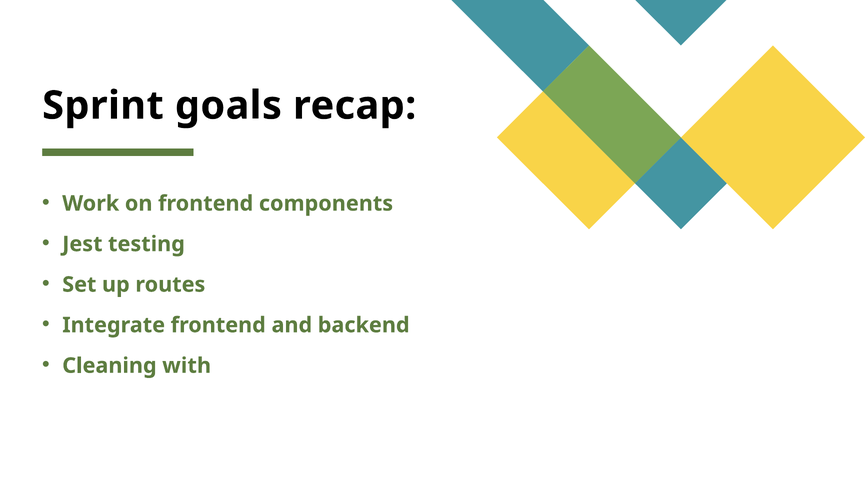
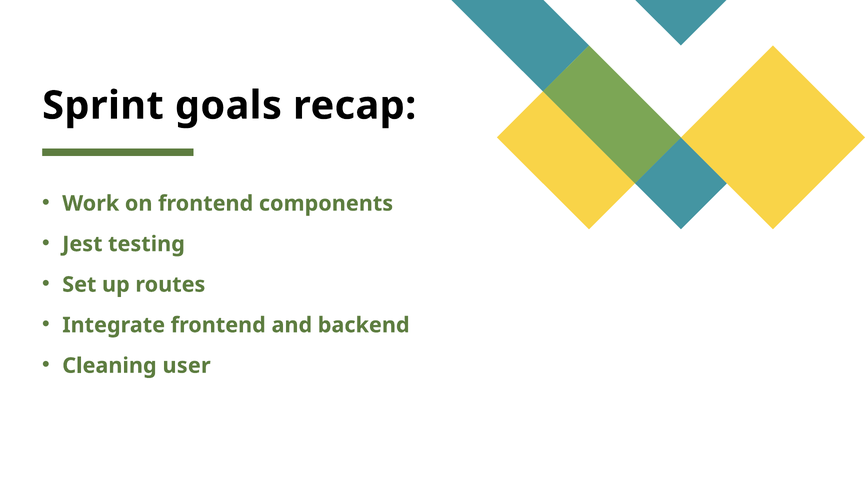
with: with -> user
